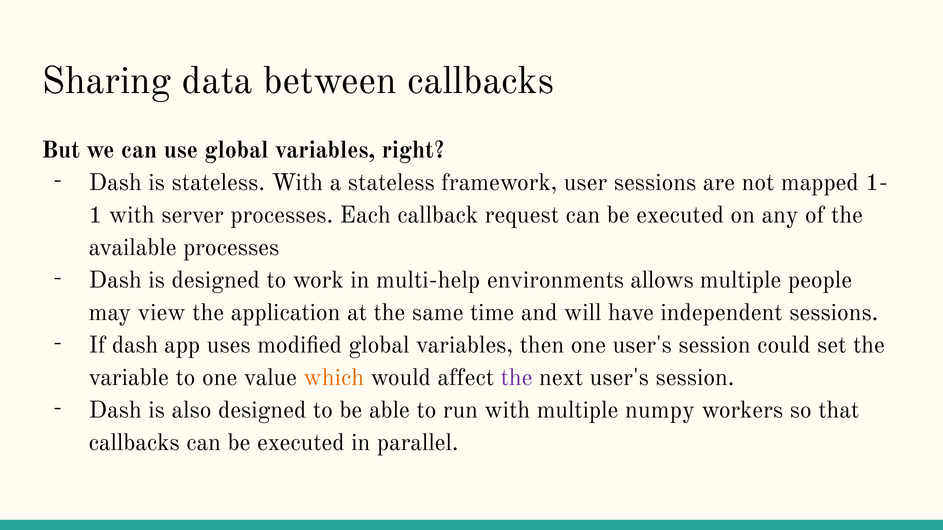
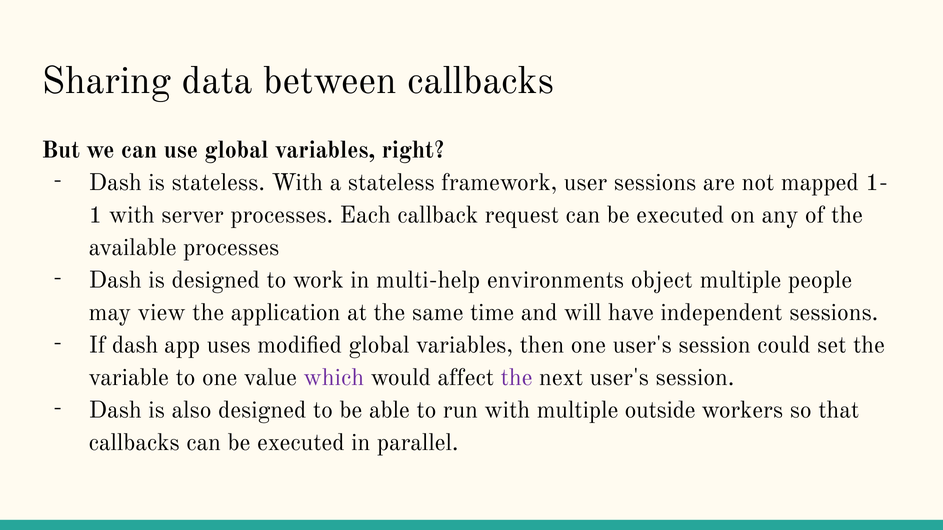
allows: allows -> object
which colour: orange -> purple
numpy: numpy -> outside
